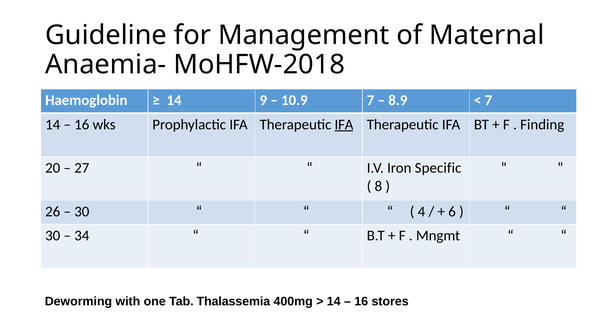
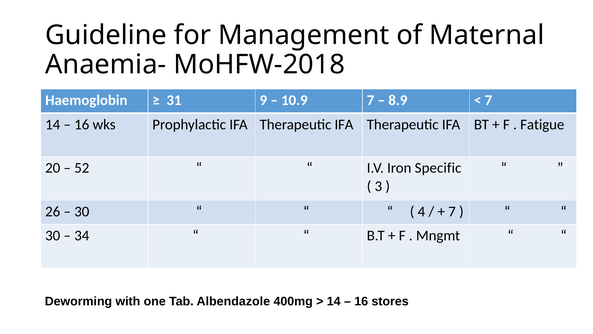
14 at (174, 100): 14 -> 31
IFA at (344, 124) underline: present -> none
Finding: Finding -> Fatigue
27: 27 -> 52
8: 8 -> 3
6 at (452, 211): 6 -> 7
Thalassemia: Thalassemia -> Albendazole
